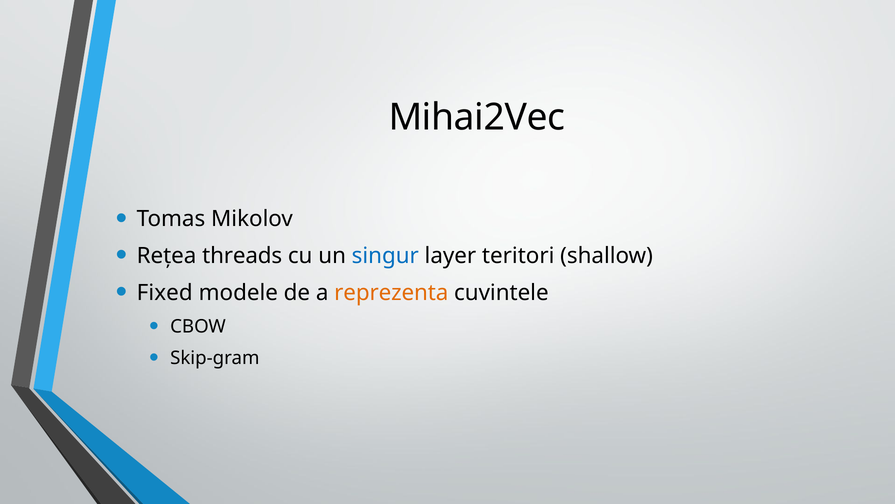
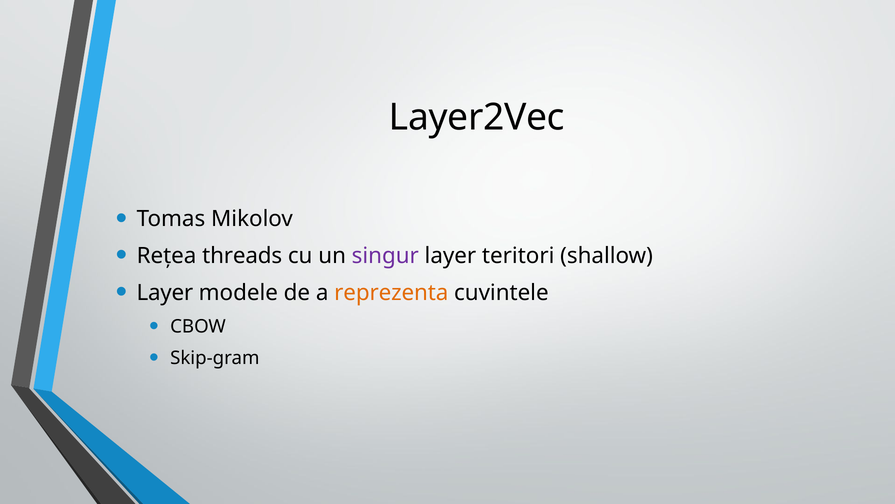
Mihai2Vec: Mihai2Vec -> Layer2Vec
singur colour: blue -> purple
Fixed at (165, 292): Fixed -> Layer
